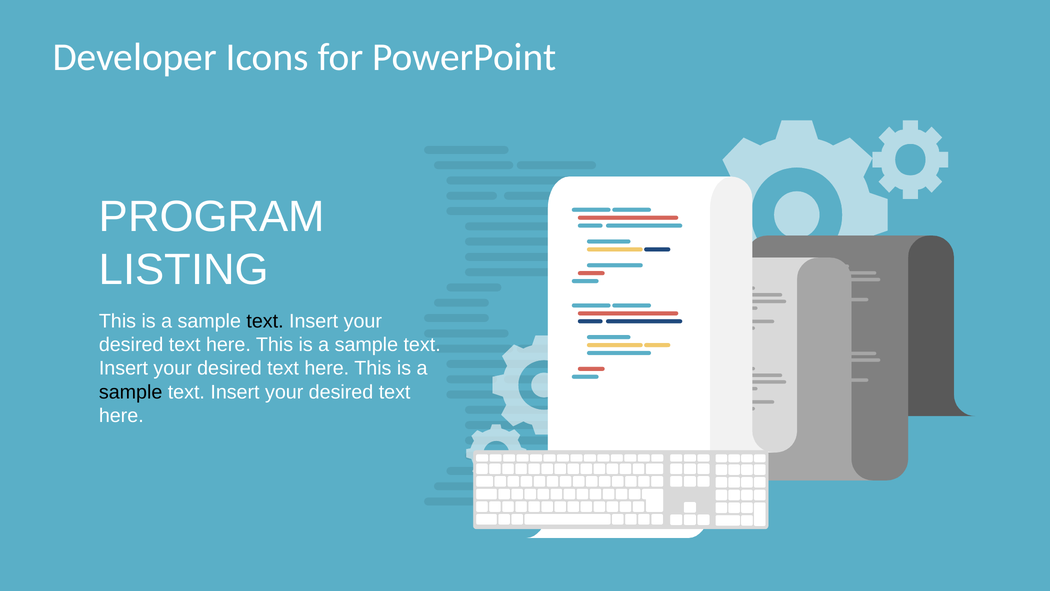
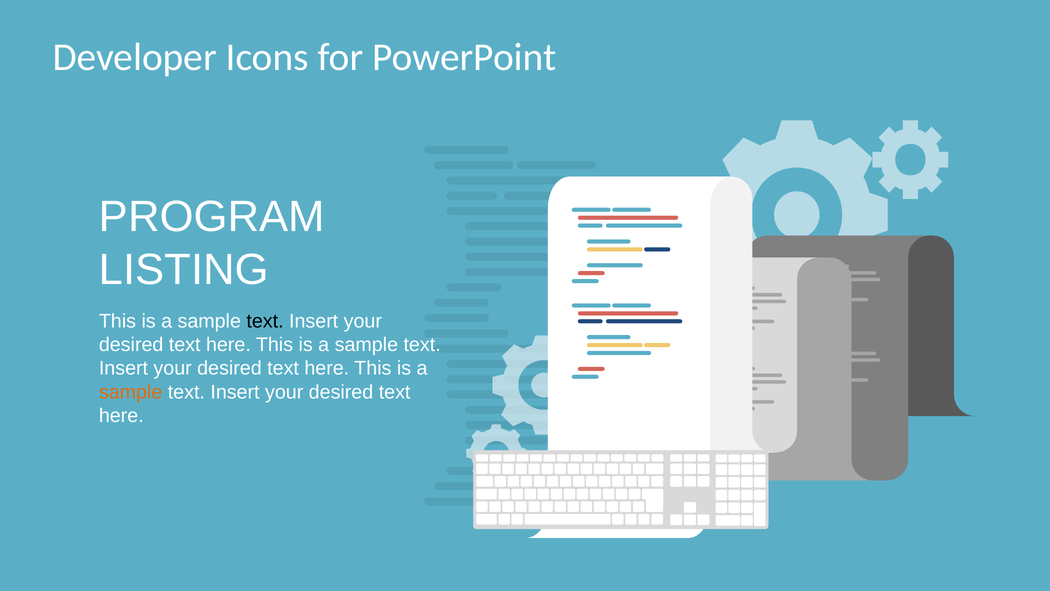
sample at (131, 392) colour: black -> orange
